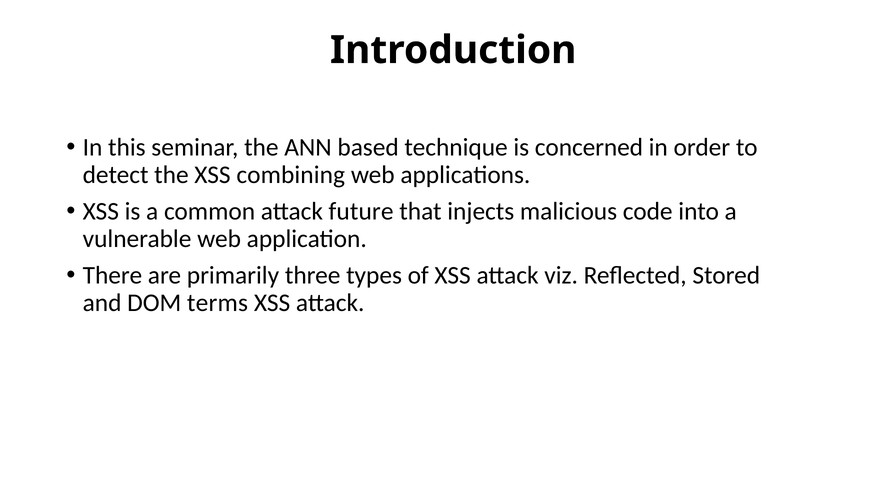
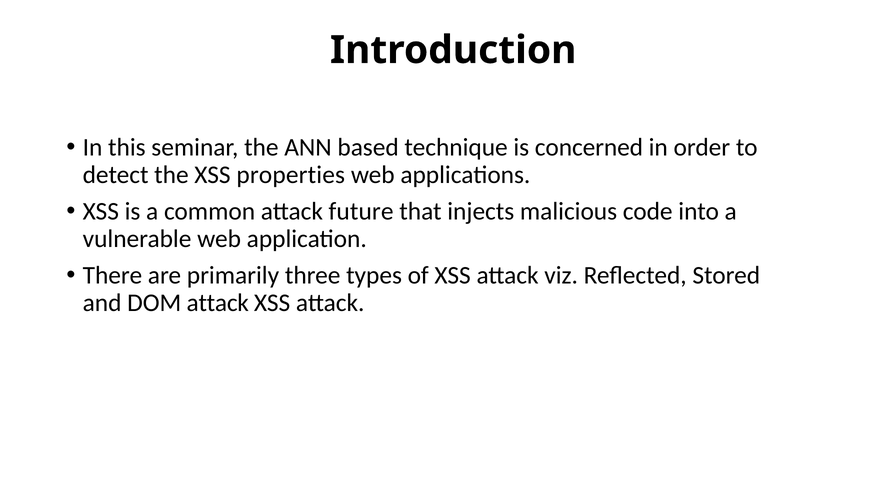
combining: combining -> properties
DOM terms: terms -> attack
